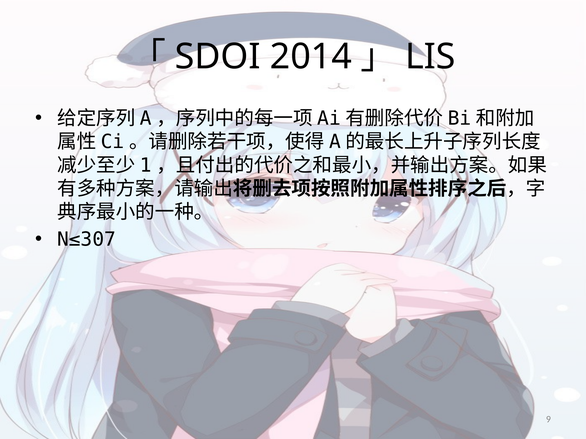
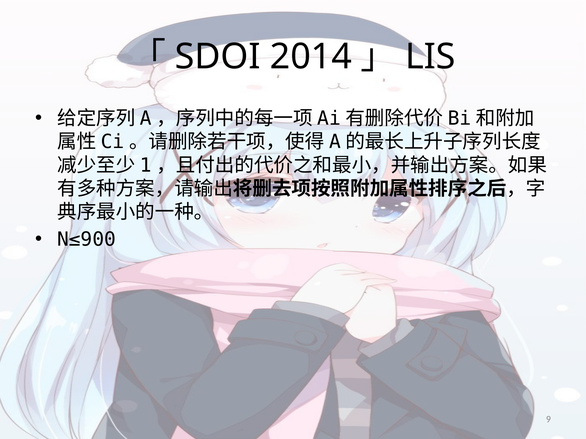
N≤307: N≤307 -> N≤900
